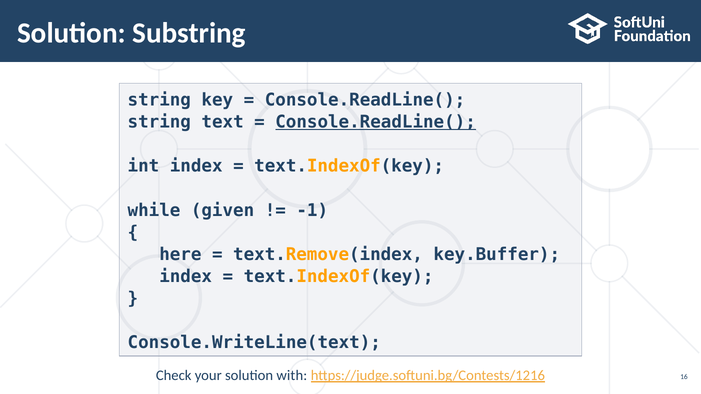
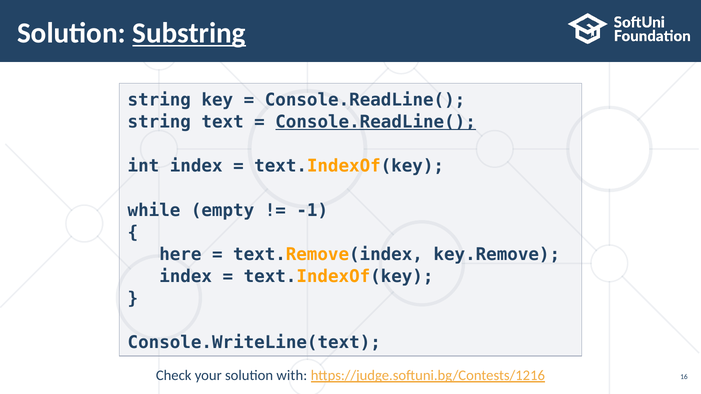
Substring underline: none -> present
given: given -> empty
key.Buffer: key.Buffer -> key.Remove
